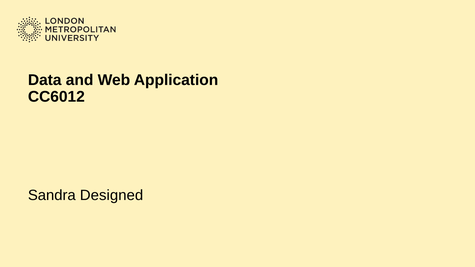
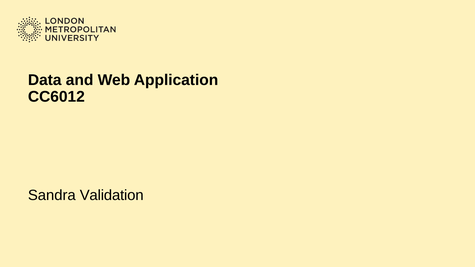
Designed: Designed -> Validation
